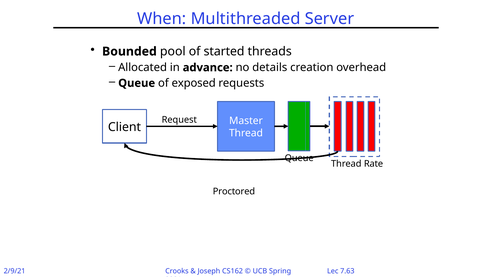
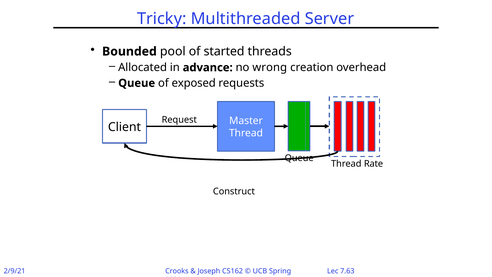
When: When -> Tricky
details: details -> wrong
Proctored: Proctored -> Construct
